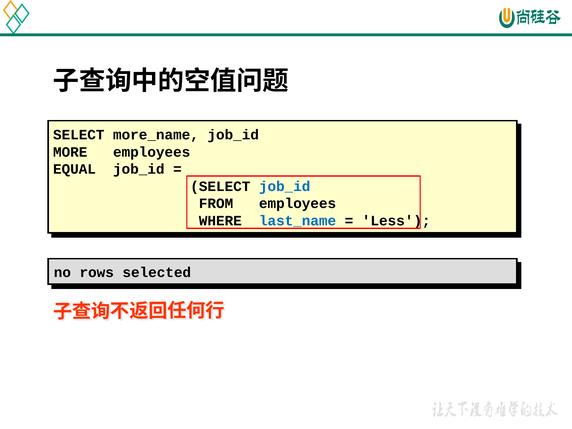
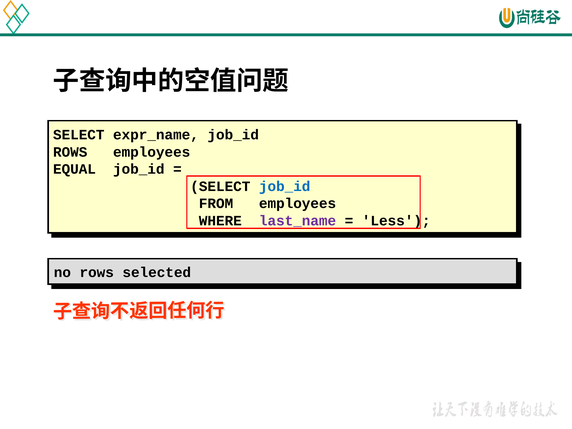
more_name: more_name -> expr_name
MORE at (70, 152): MORE -> ROWS
last_name colour: blue -> purple
